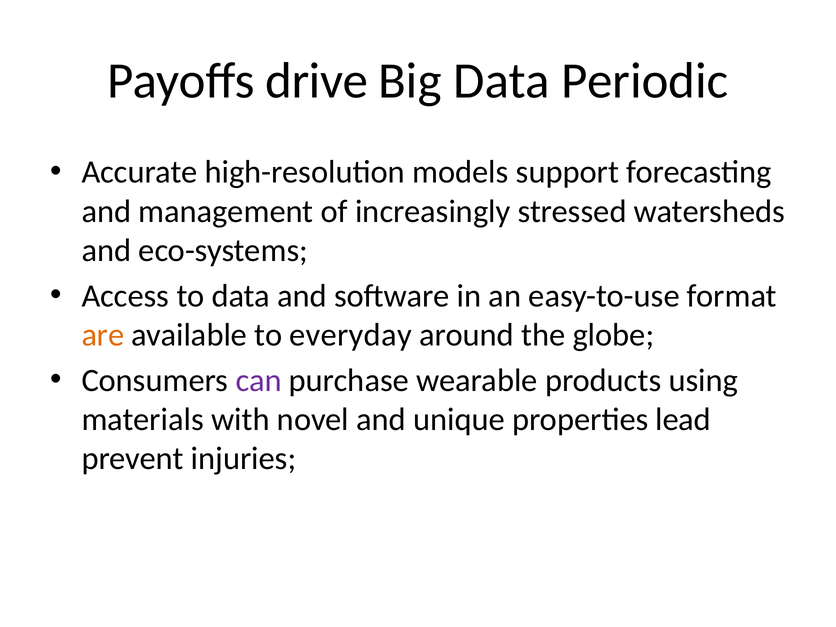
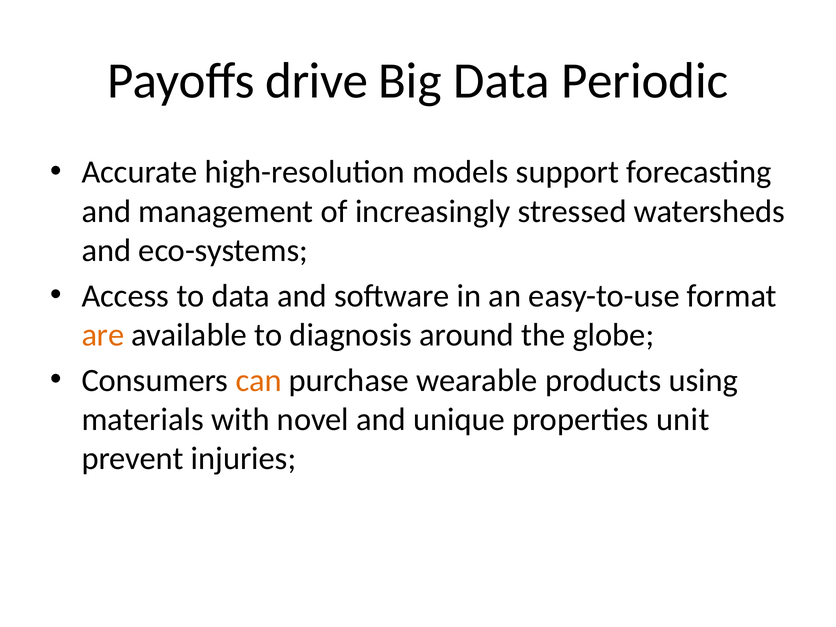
everyday: everyday -> diagnosis
can colour: purple -> orange
lead: lead -> unit
